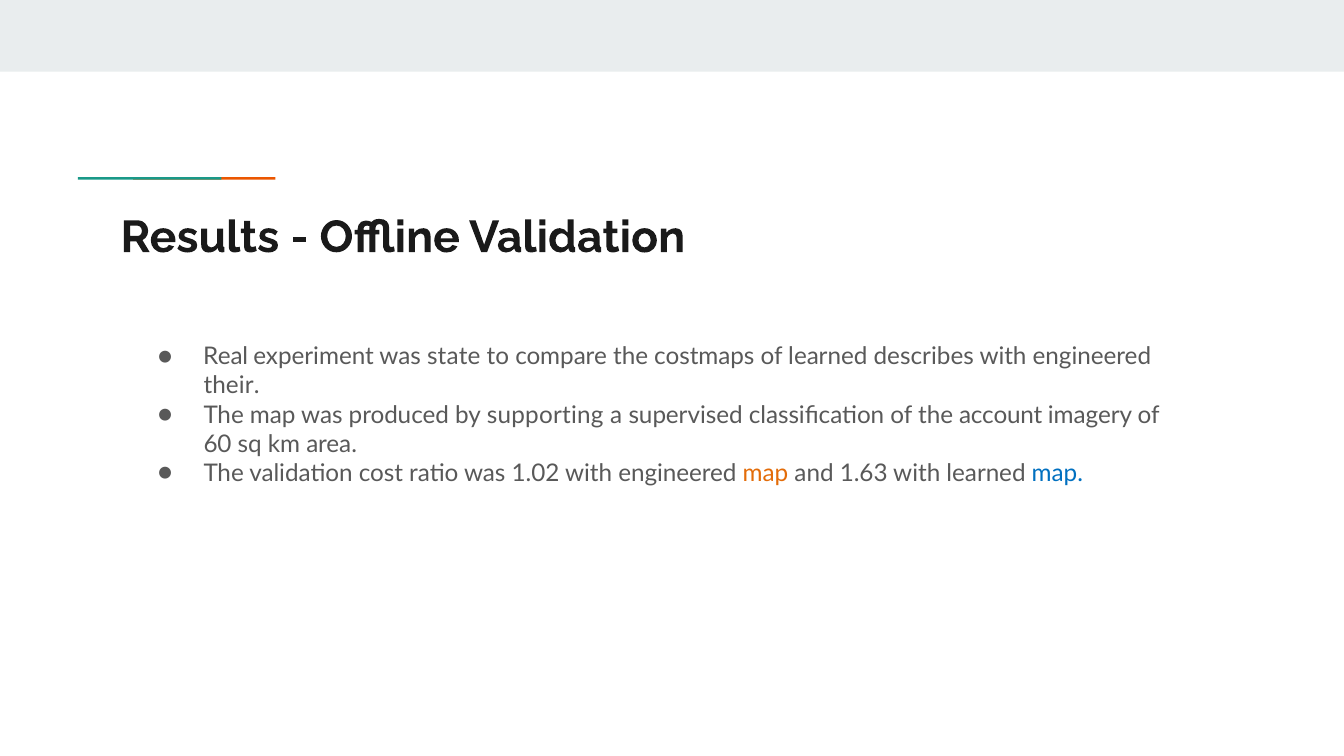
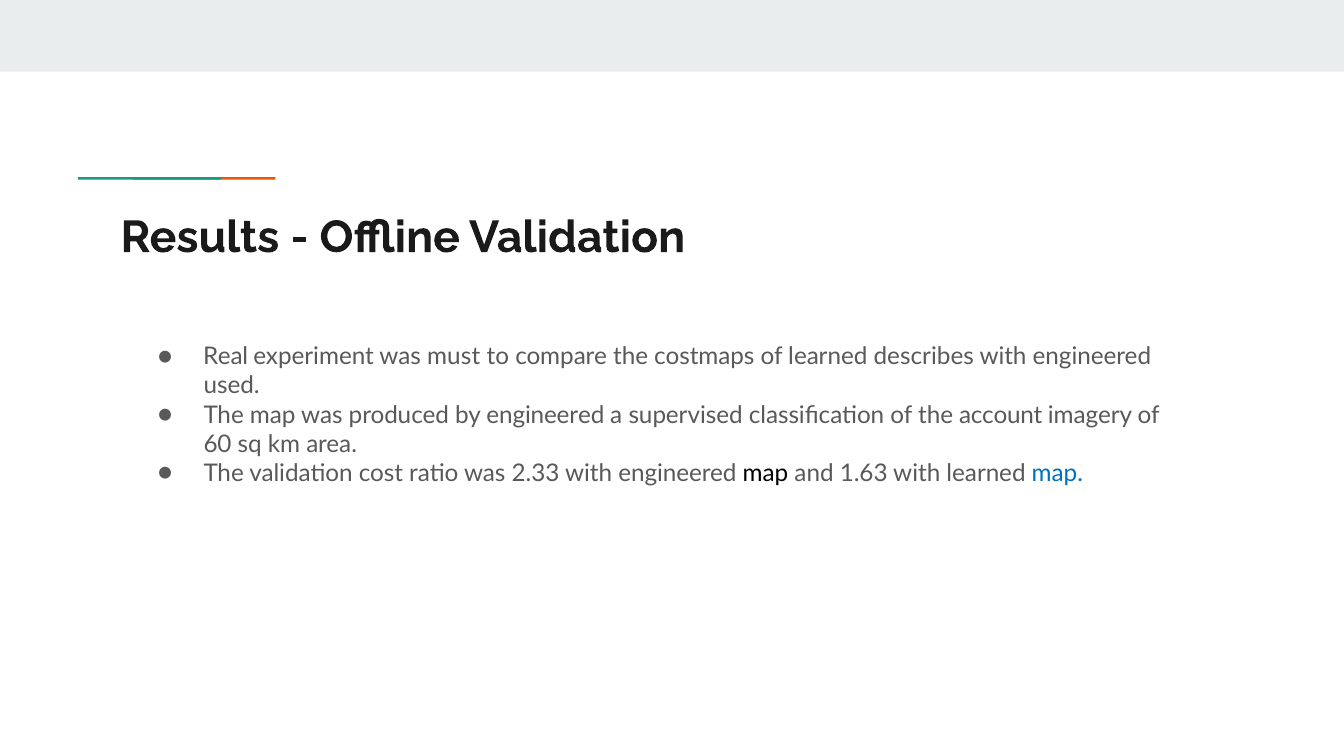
state: state -> must
their: their -> used
by supporting: supporting -> engineered
1.02: 1.02 -> 2.33
map at (766, 473) colour: orange -> black
